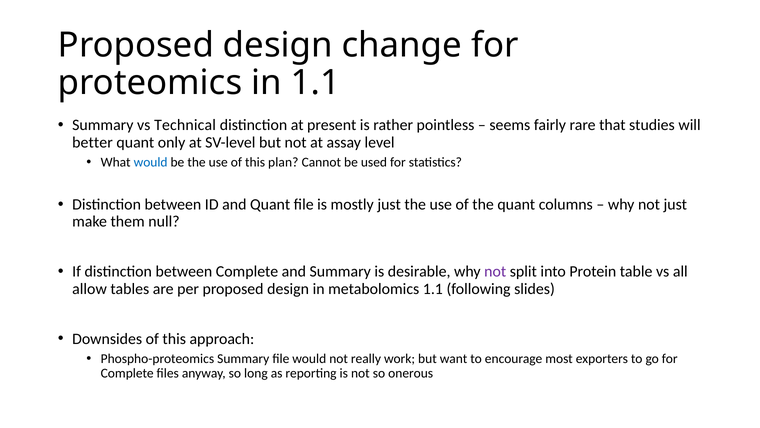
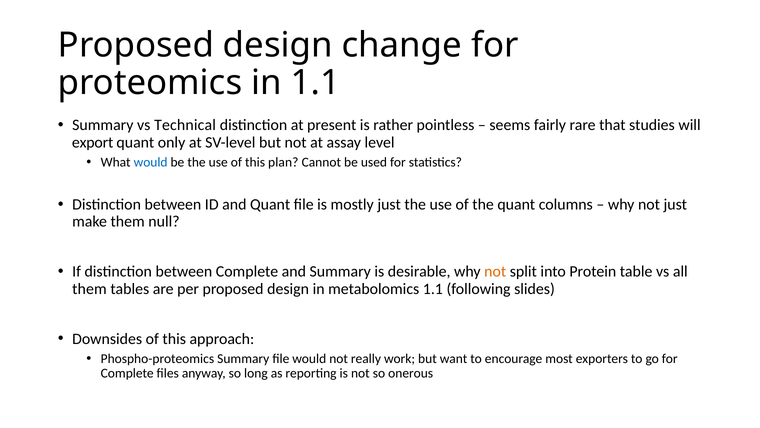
better: better -> export
not at (495, 271) colour: purple -> orange
allow at (90, 288): allow -> them
